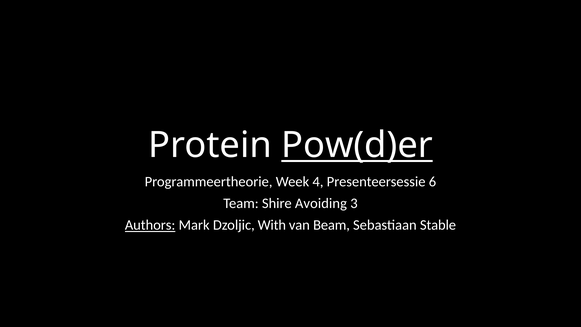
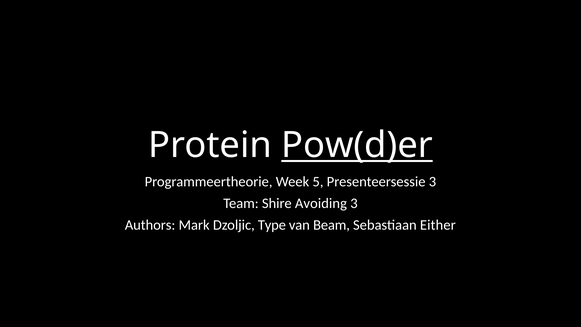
4: 4 -> 5
Presenteersessie 6: 6 -> 3
Authors underline: present -> none
With: With -> Type
Stable: Stable -> Either
